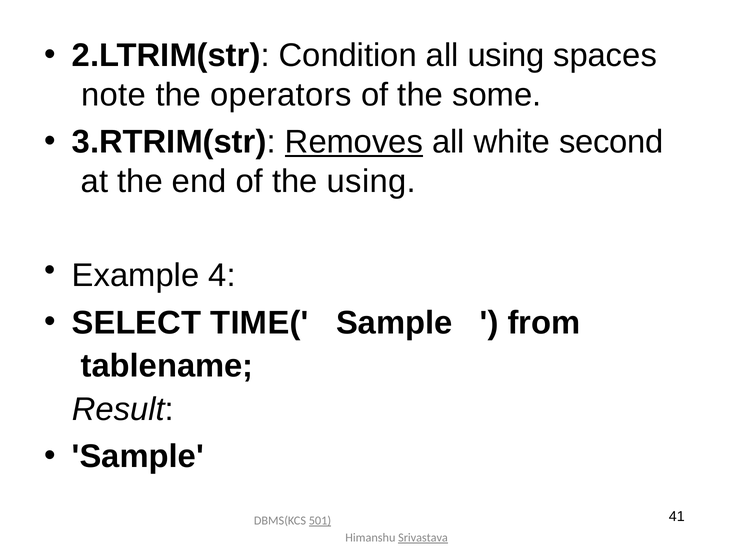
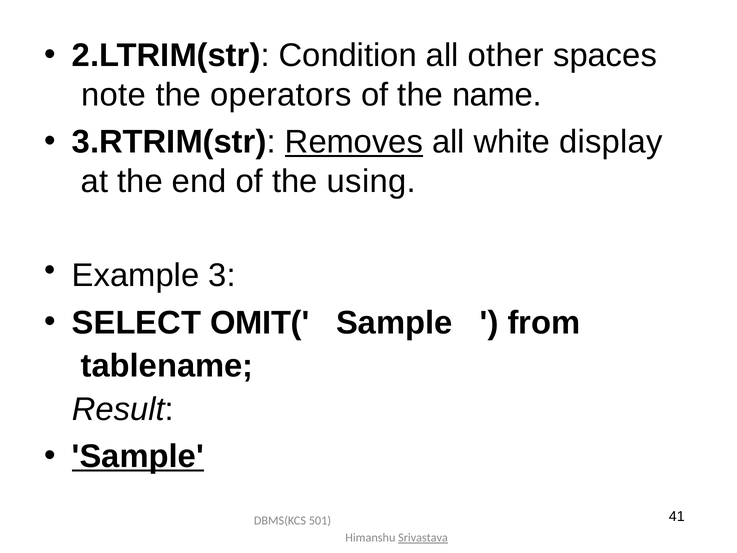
all using: using -> other
some: some -> name
second: second -> display
4: 4 -> 3
TIME(: TIME( -> OMIT(
Sample at (138, 456) underline: none -> present
501 underline: present -> none
